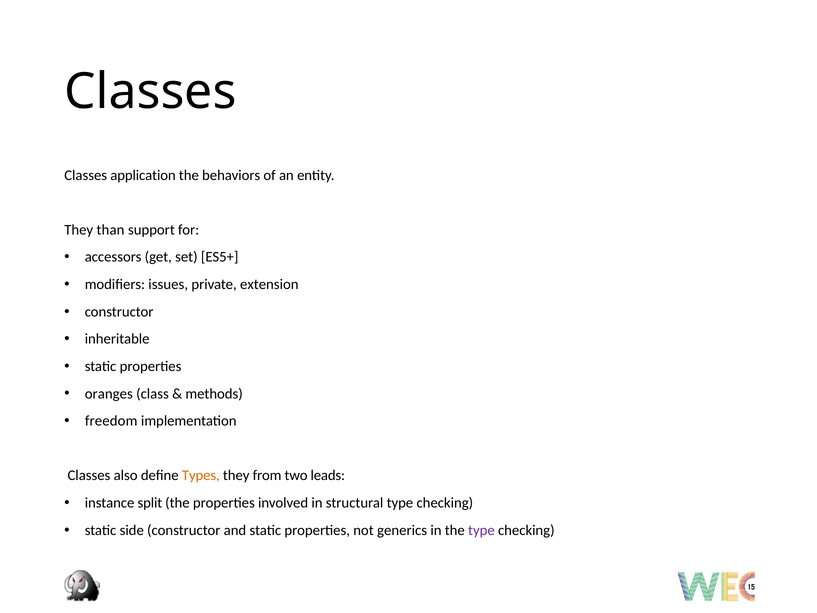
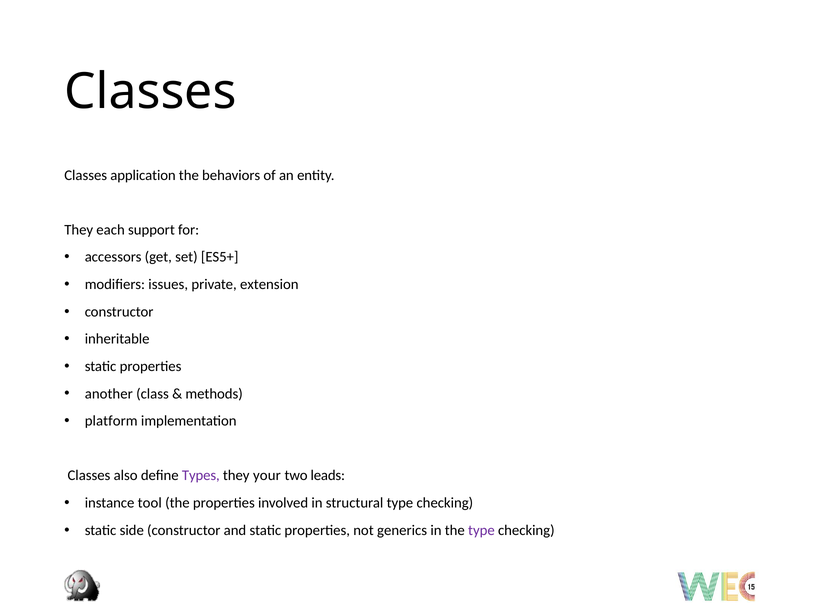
than: than -> each
oranges: oranges -> another
freedom: freedom -> platform
Types colour: orange -> purple
from: from -> your
split: split -> tool
